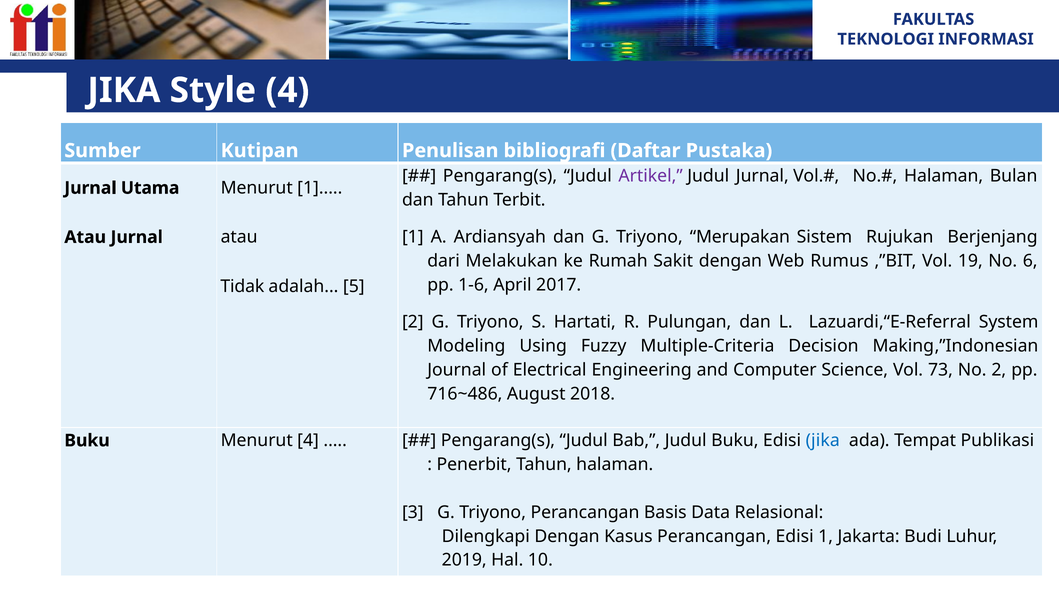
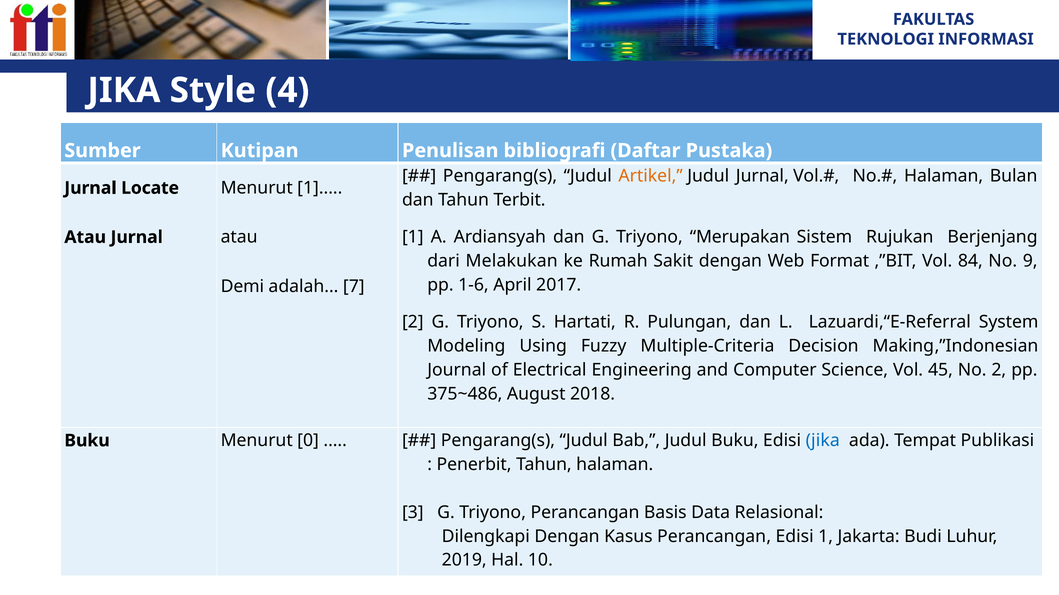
Artikel colour: purple -> orange
Utama: Utama -> Locate
Rumus: Rumus -> Format
19: 19 -> 84
6: 6 -> 9
Tidak: Tidak -> Demi
5: 5 -> 7
73: 73 -> 45
716~486: 716~486 -> 375~486
Menurut 4: 4 -> 0
